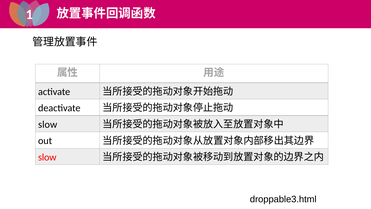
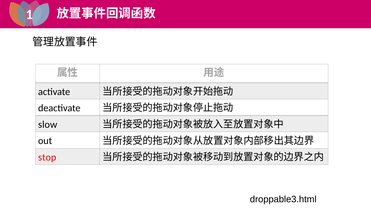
slow at (47, 157): slow -> stop
